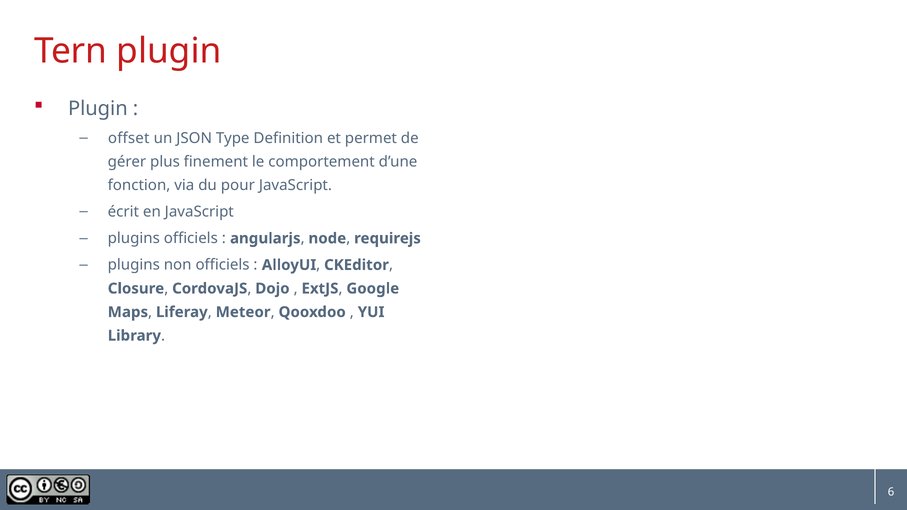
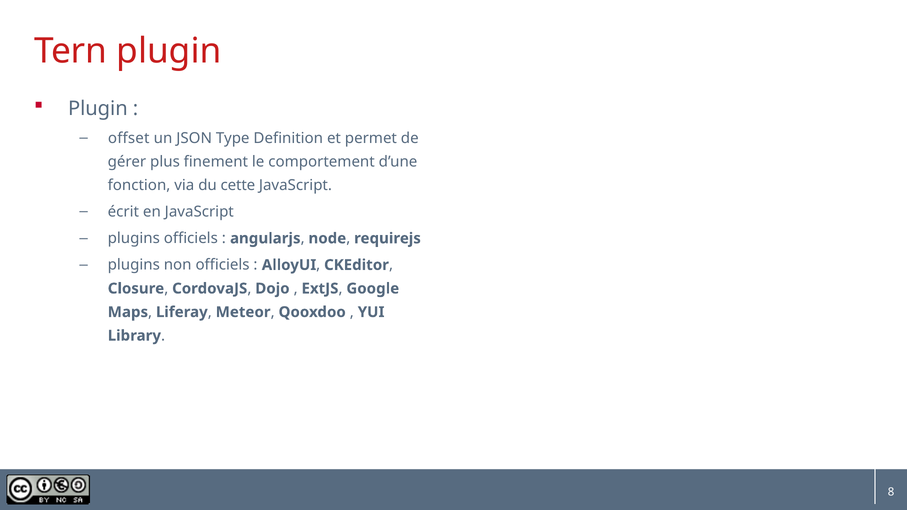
pour: pour -> cette
6: 6 -> 8
